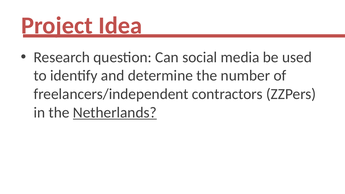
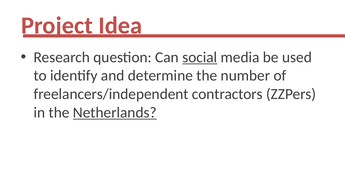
social underline: none -> present
